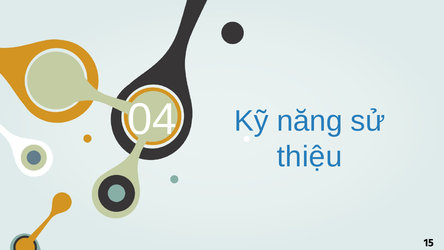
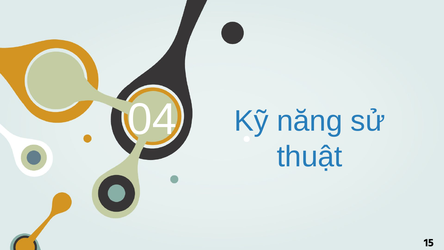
thiệu: thiệu -> thuật
